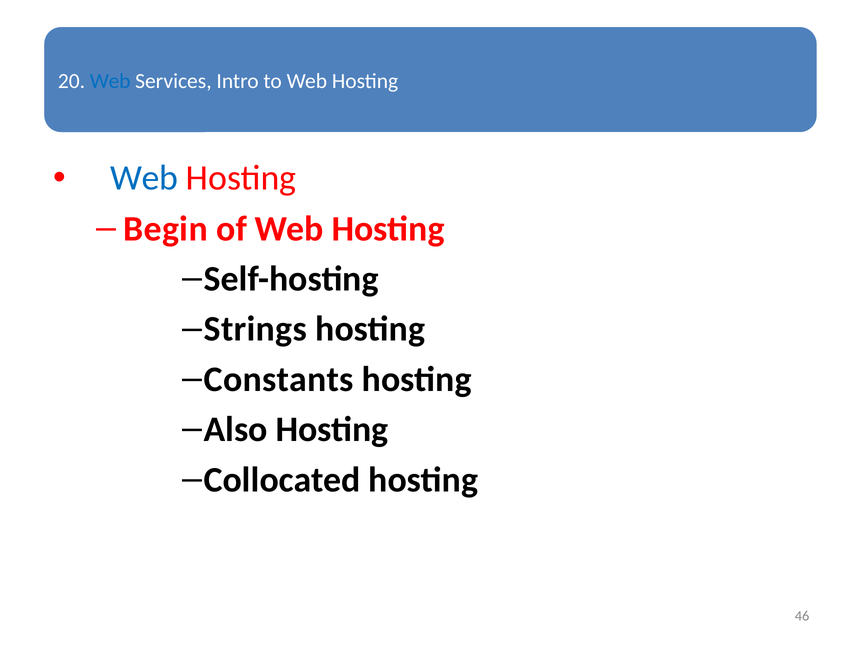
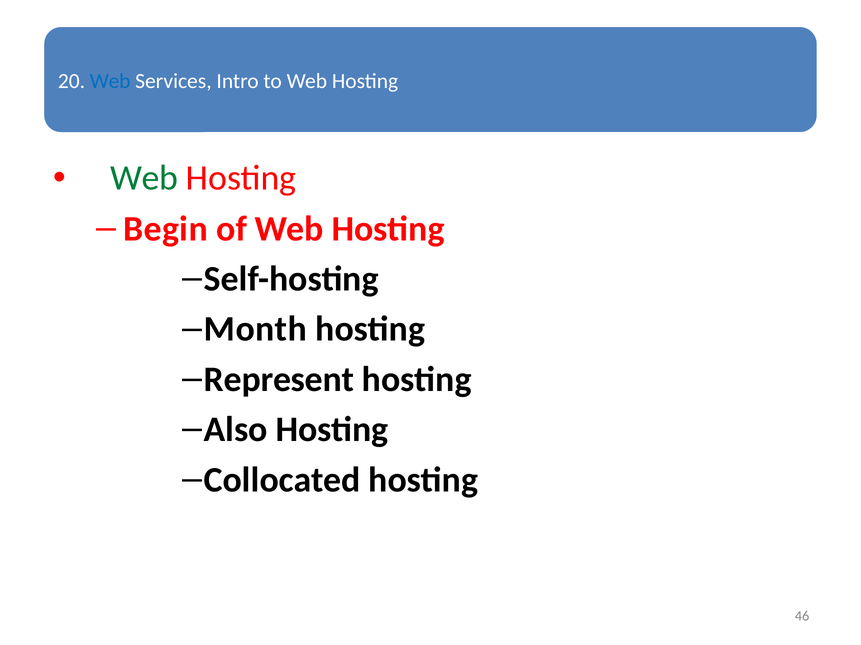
Web at (144, 178) colour: blue -> green
Strings: Strings -> Month
Constants: Constants -> Represent
